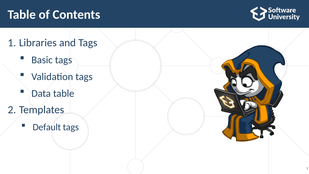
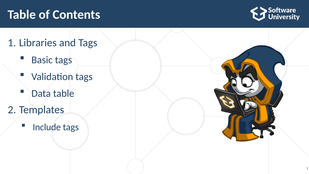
Default: Default -> Include
